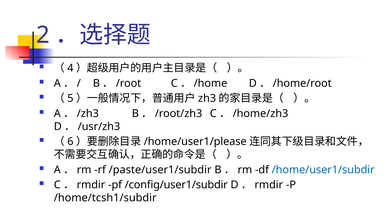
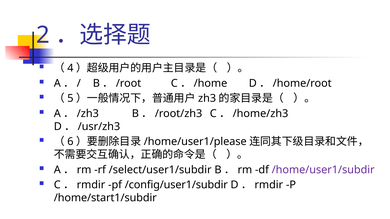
/paste/user1/subdir: /paste/user1/subdir -> /select/user1/subdir
/home/user1/subdir colour: blue -> purple
/home/tcsh1/subdir: /home/tcsh1/subdir -> /home/start1/subdir
